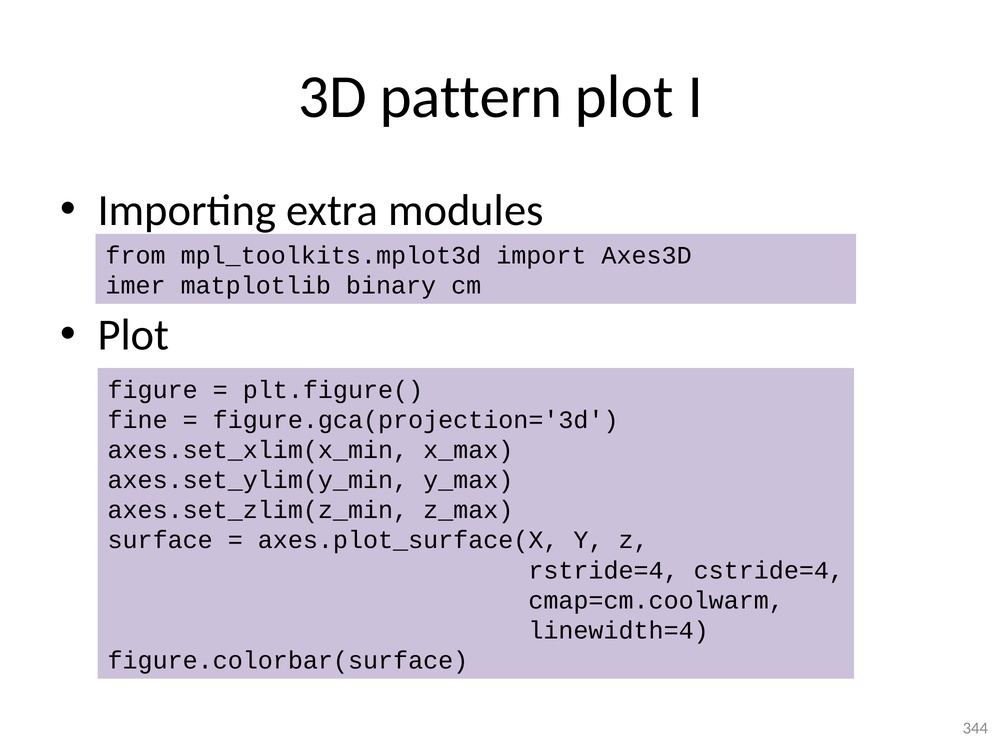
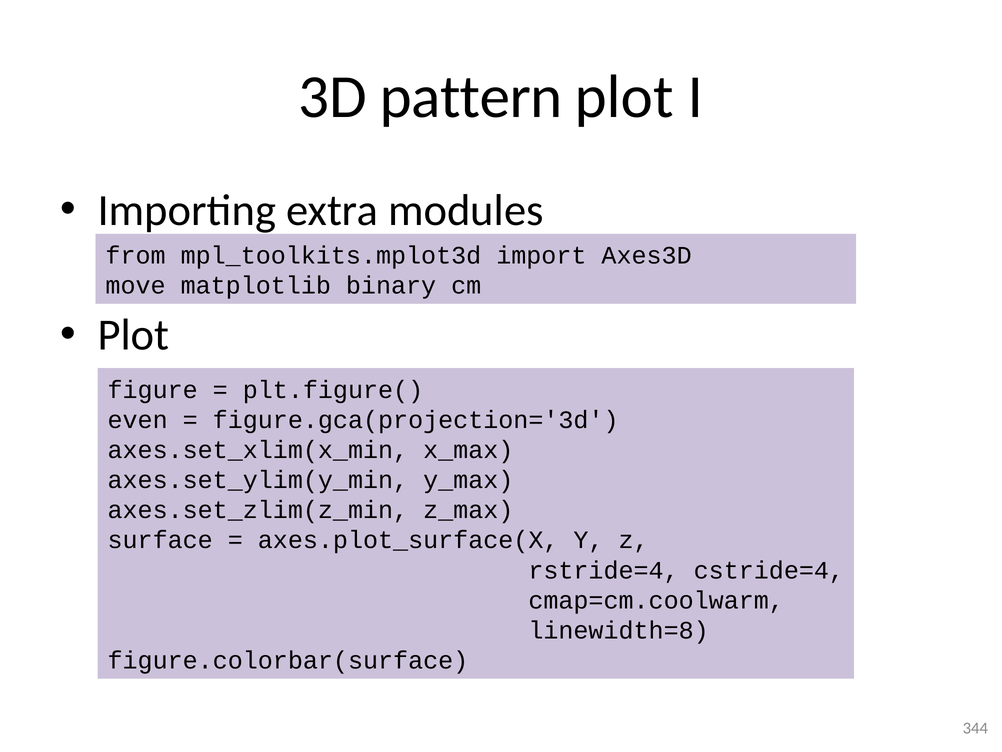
imer: imer -> move
fine: fine -> even
linewidth=4: linewidth=4 -> linewidth=8
